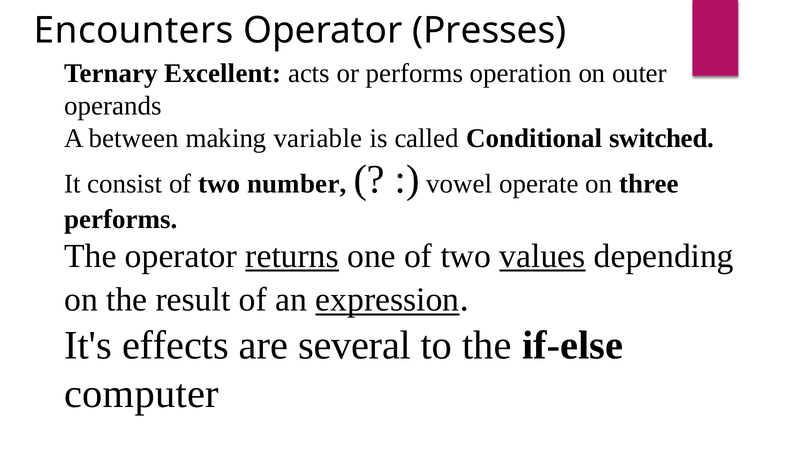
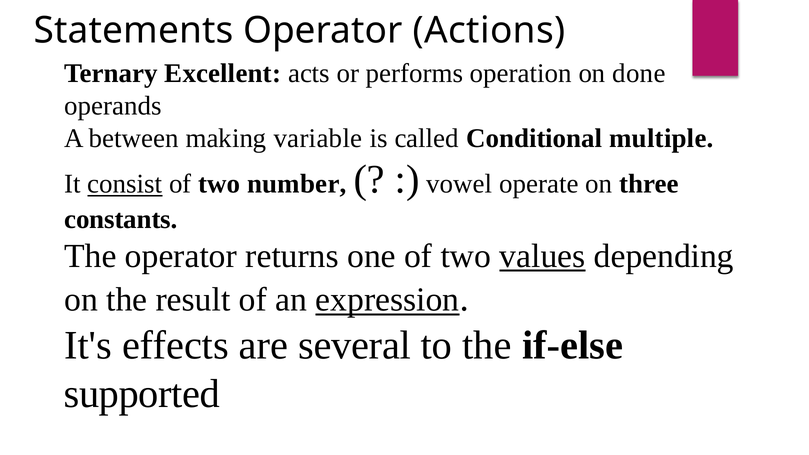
Encounters: Encounters -> Statements
Presses: Presses -> Actions
outer: outer -> done
switched: switched -> multiple
consist underline: none -> present
performs at (121, 219): performs -> constants
returns underline: present -> none
computer: computer -> supported
